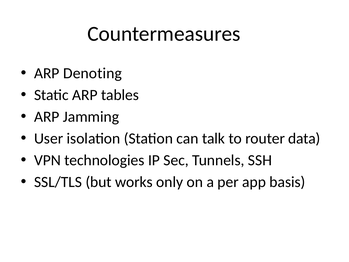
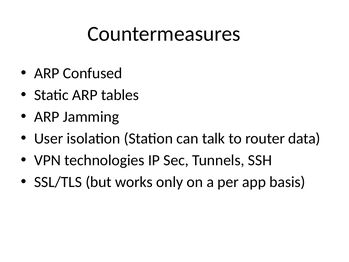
Denoting: Denoting -> Confused
